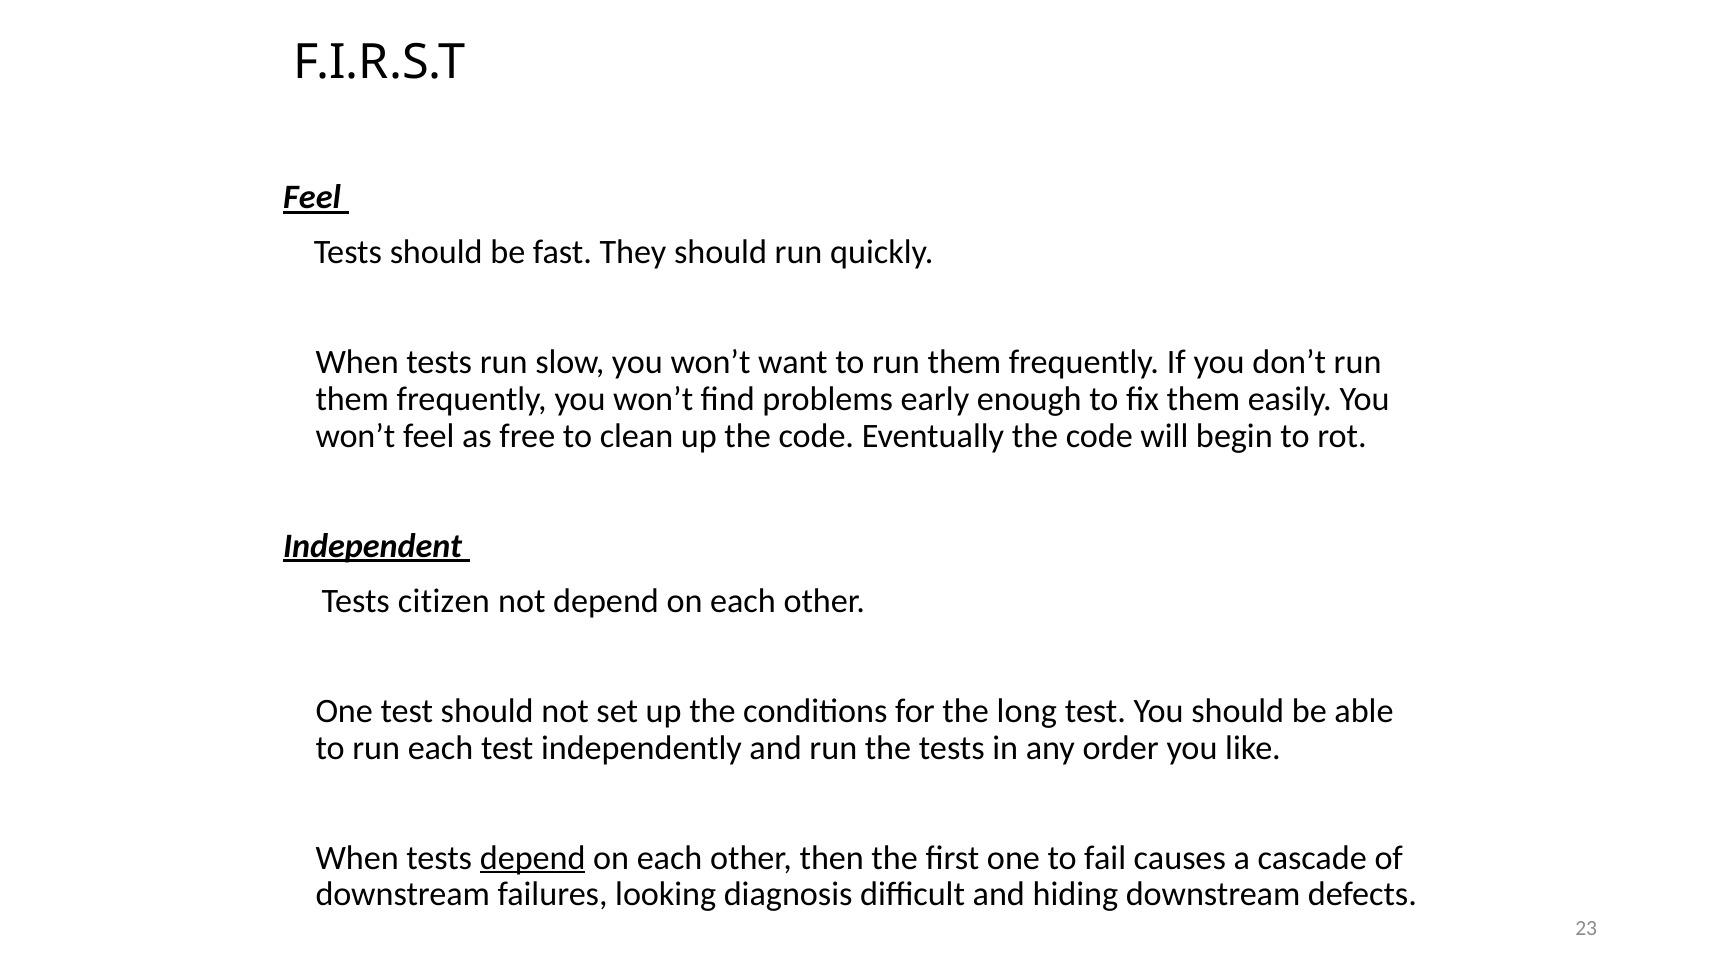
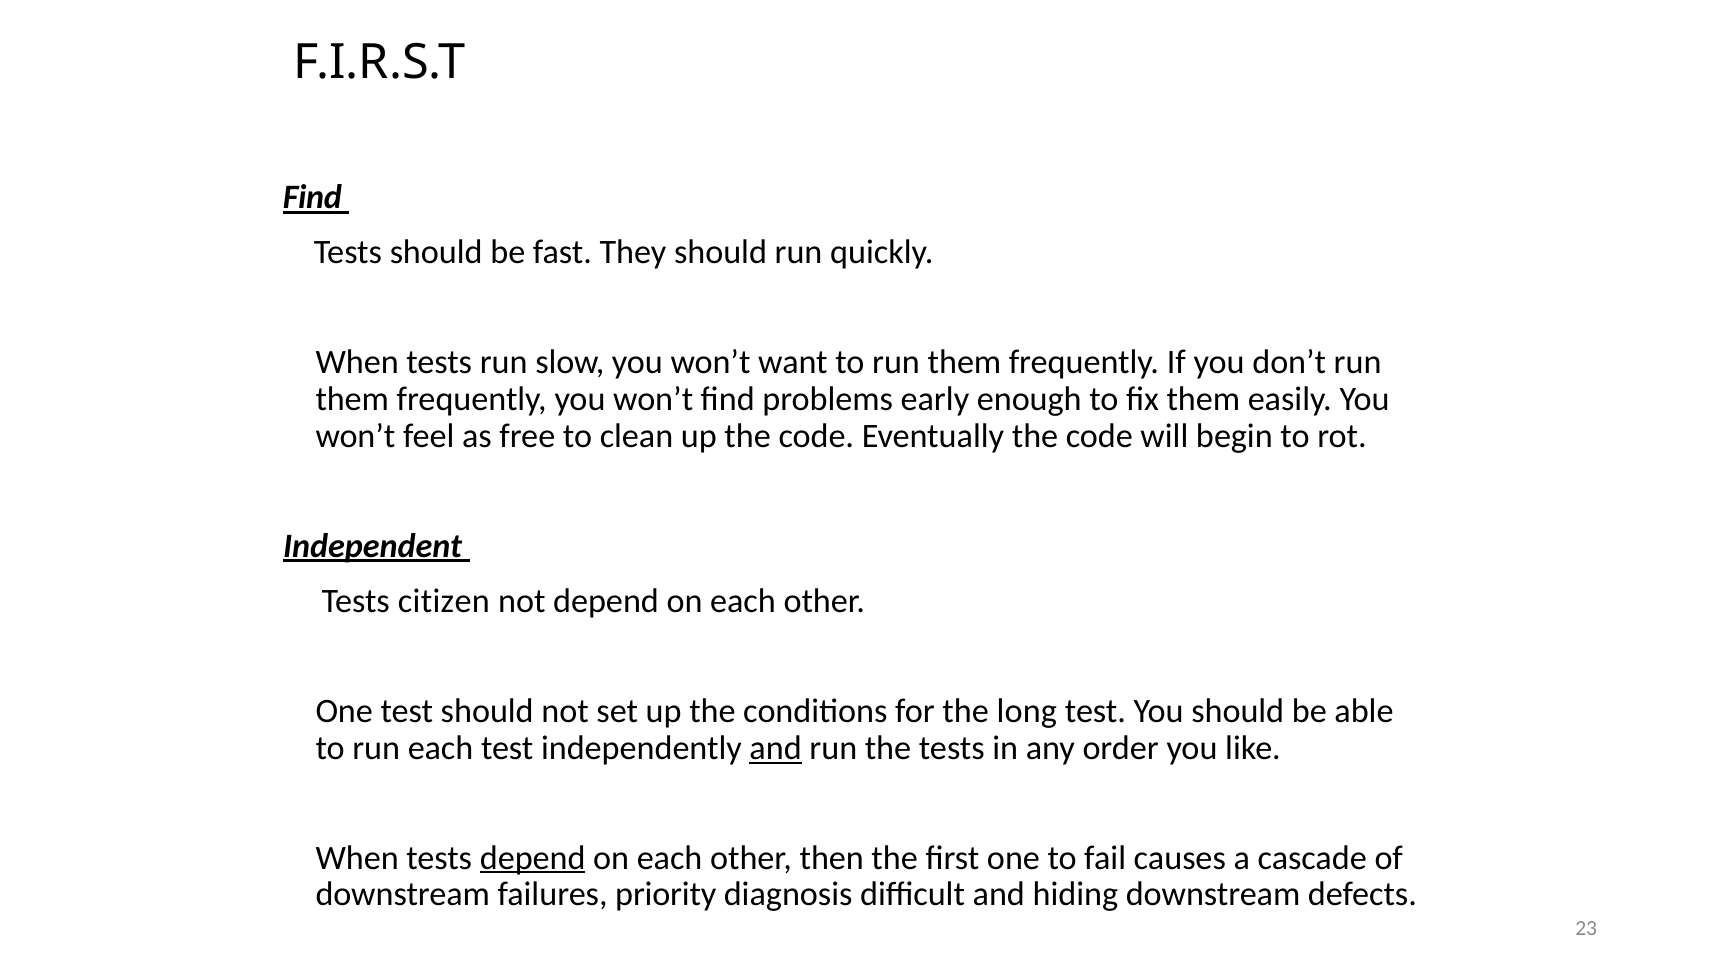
Feel at (312, 198): Feel -> Find
and at (776, 748) underline: none -> present
looking: looking -> priority
